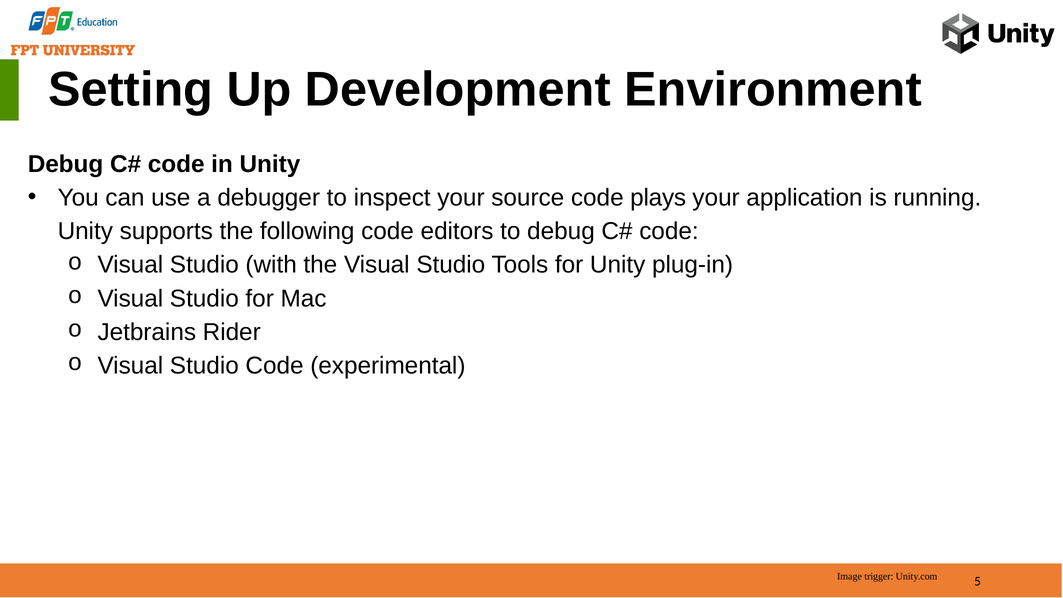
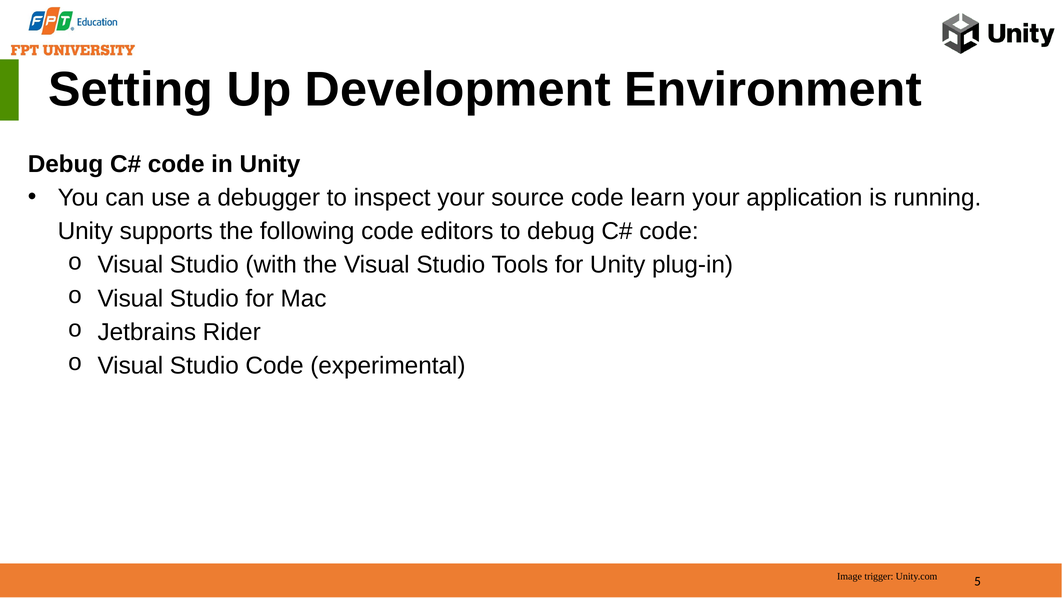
plays: plays -> learn
